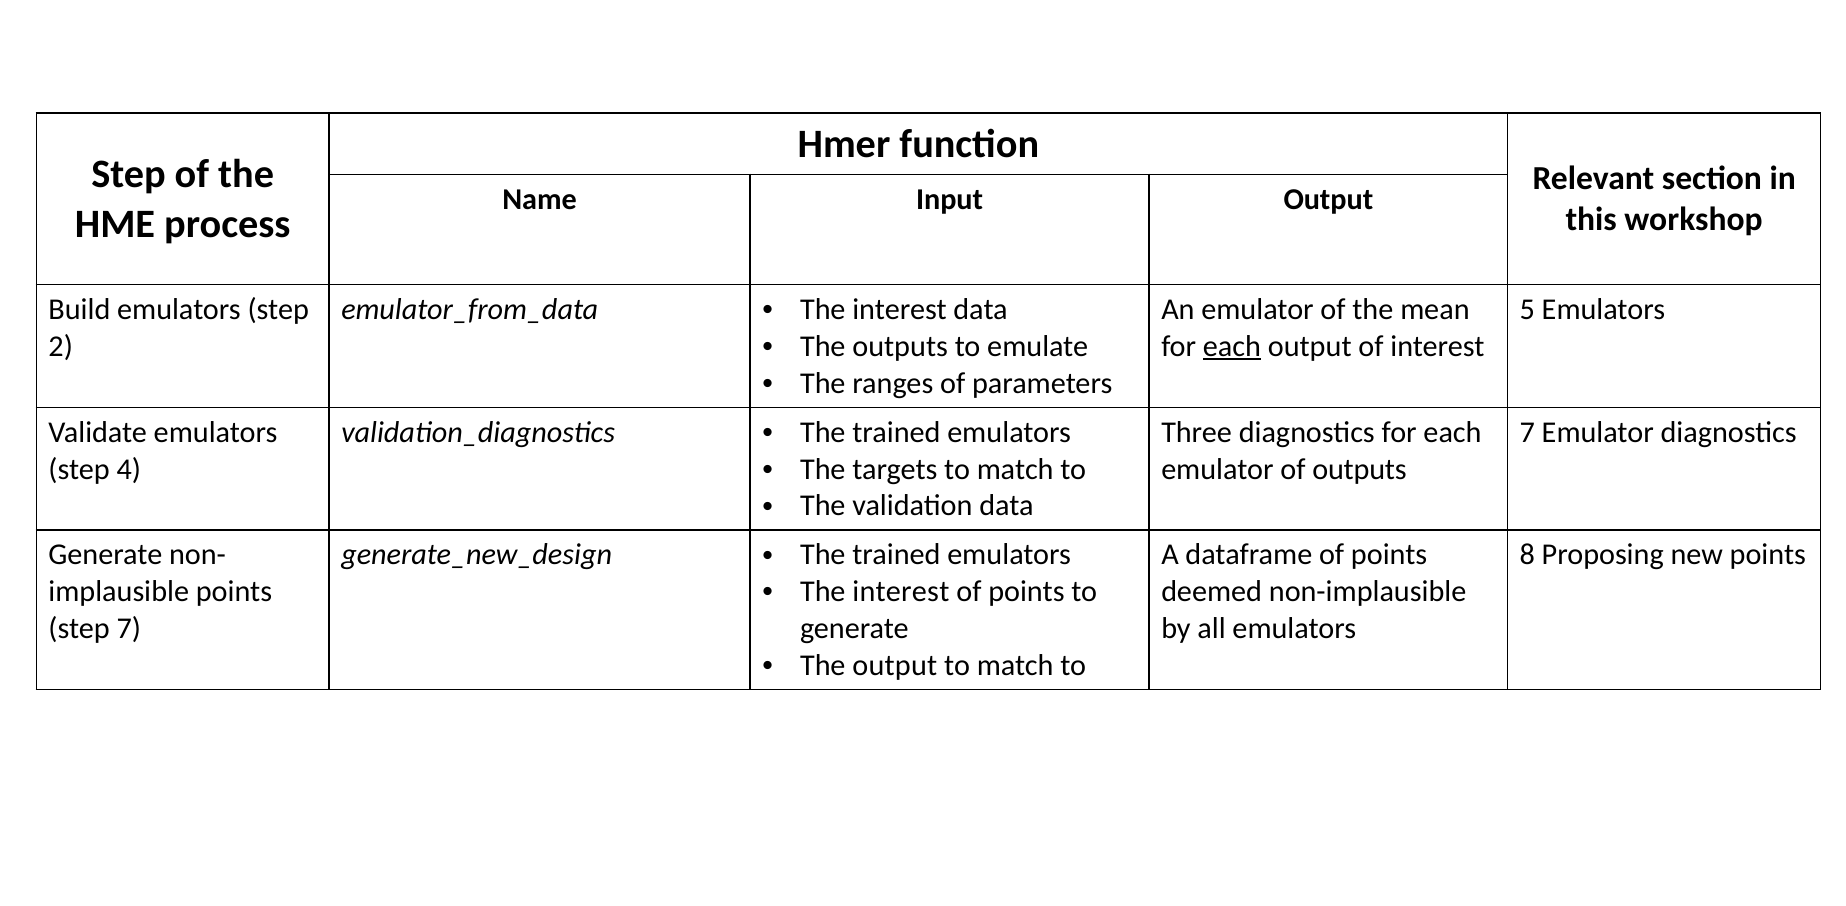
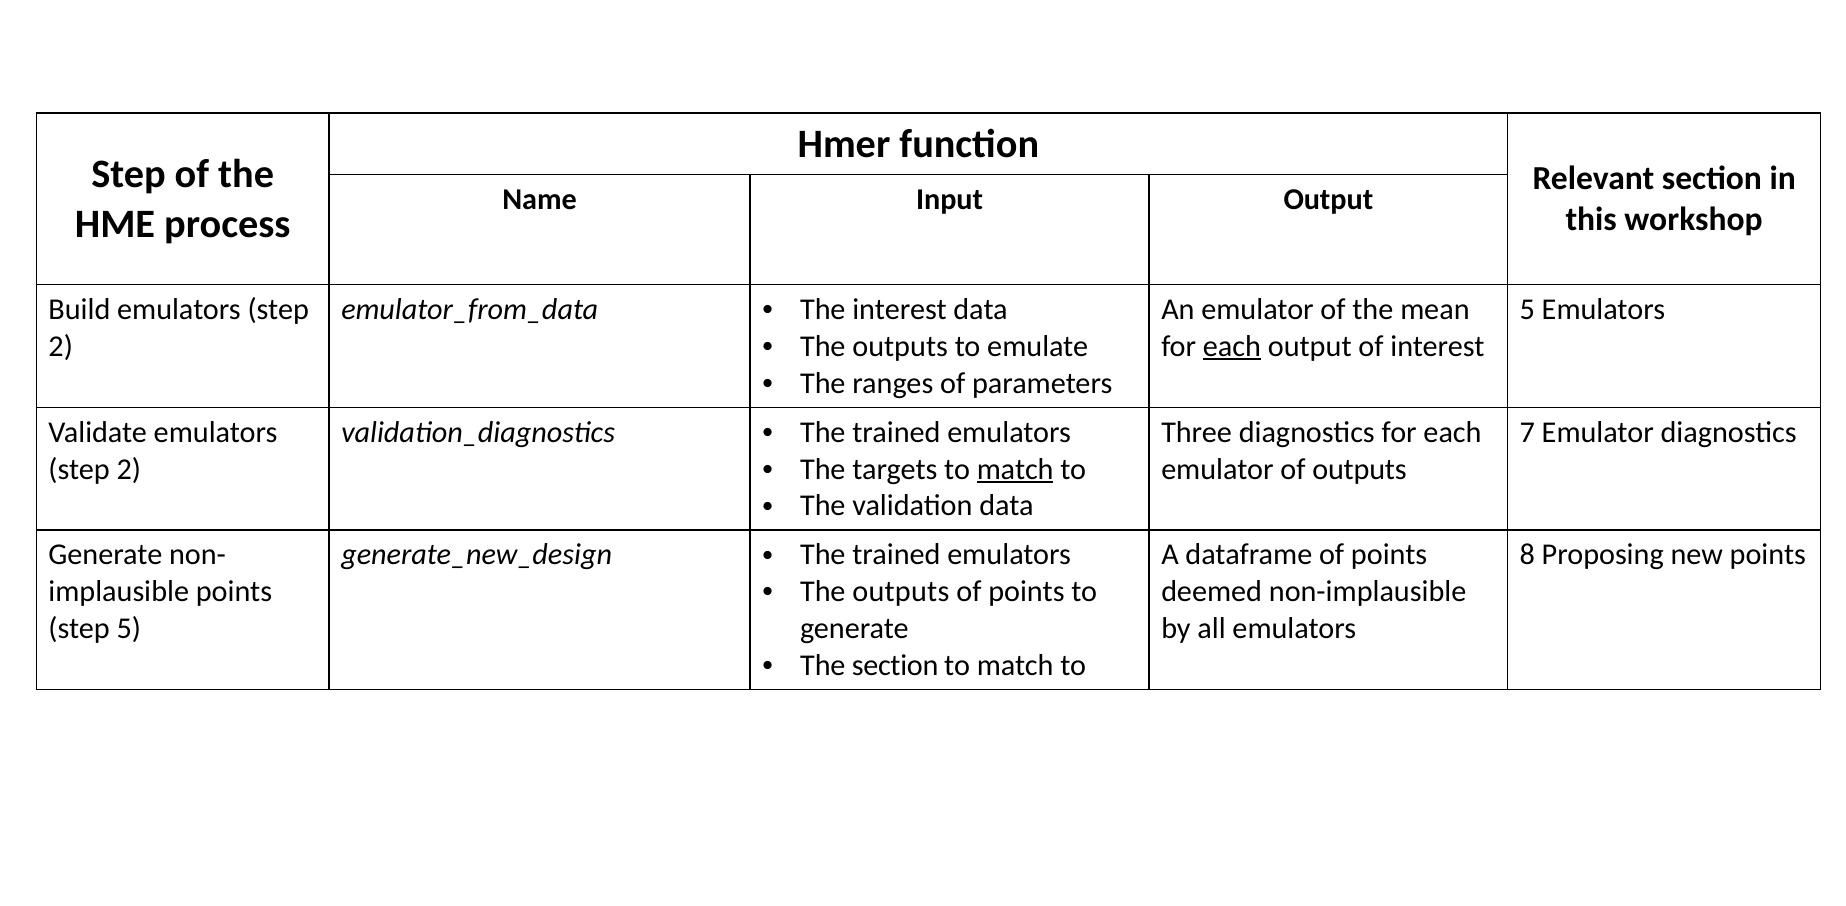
match at (1015, 469) underline: none -> present
4 at (129, 469): 4 -> 2
interest at (901, 592): interest -> outputs
step 7: 7 -> 5
The output: output -> section
